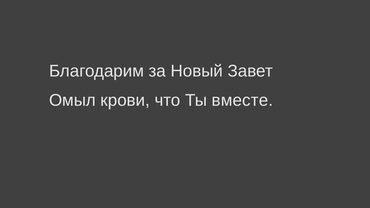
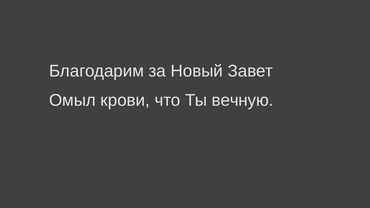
вместе: вместе -> вечную
